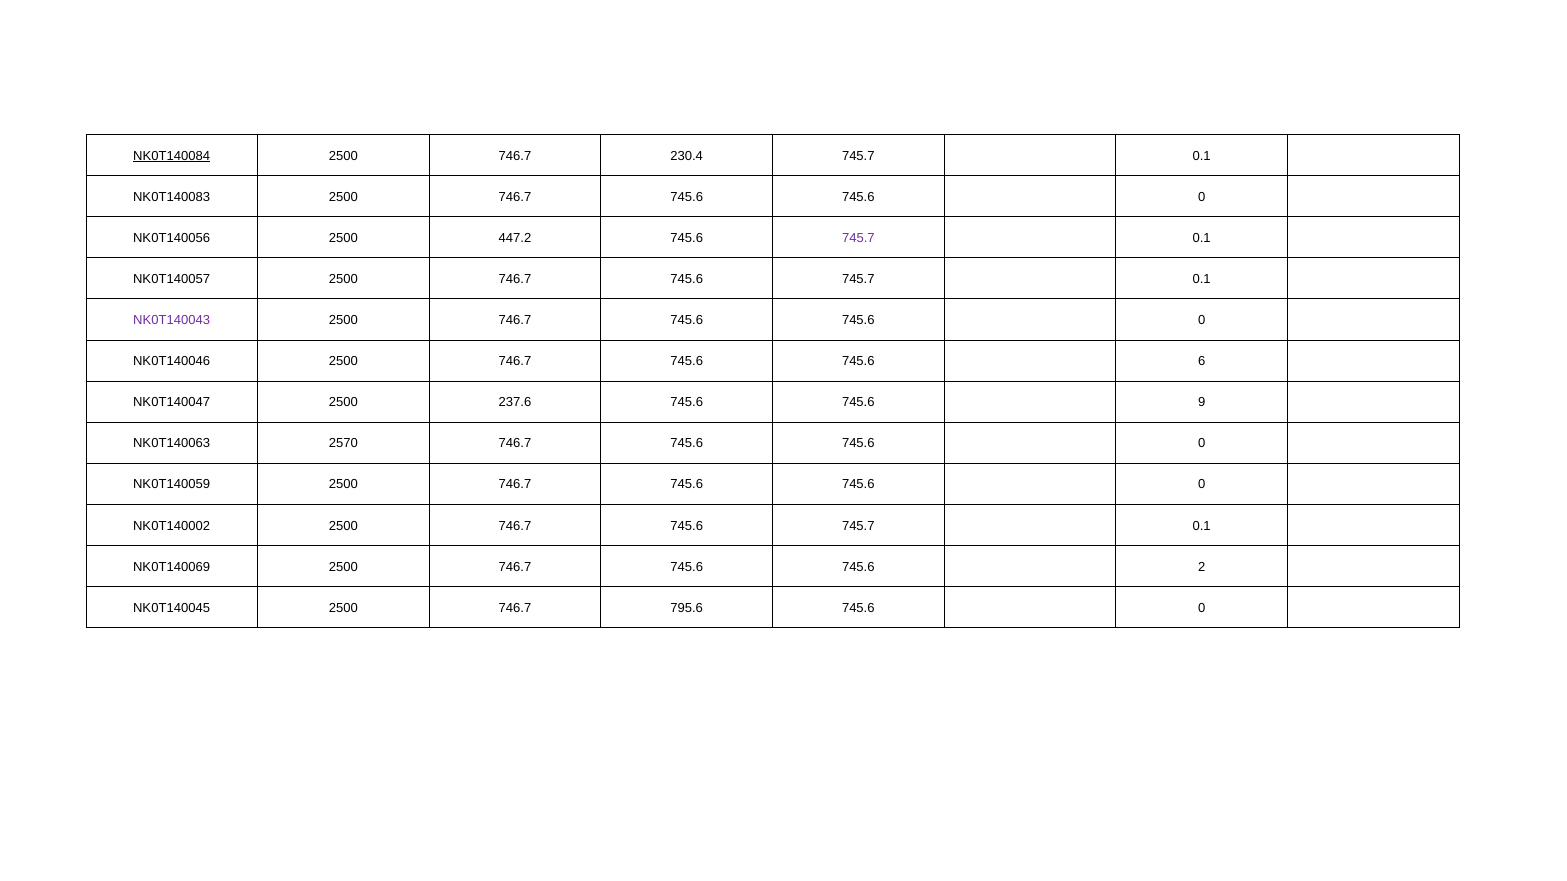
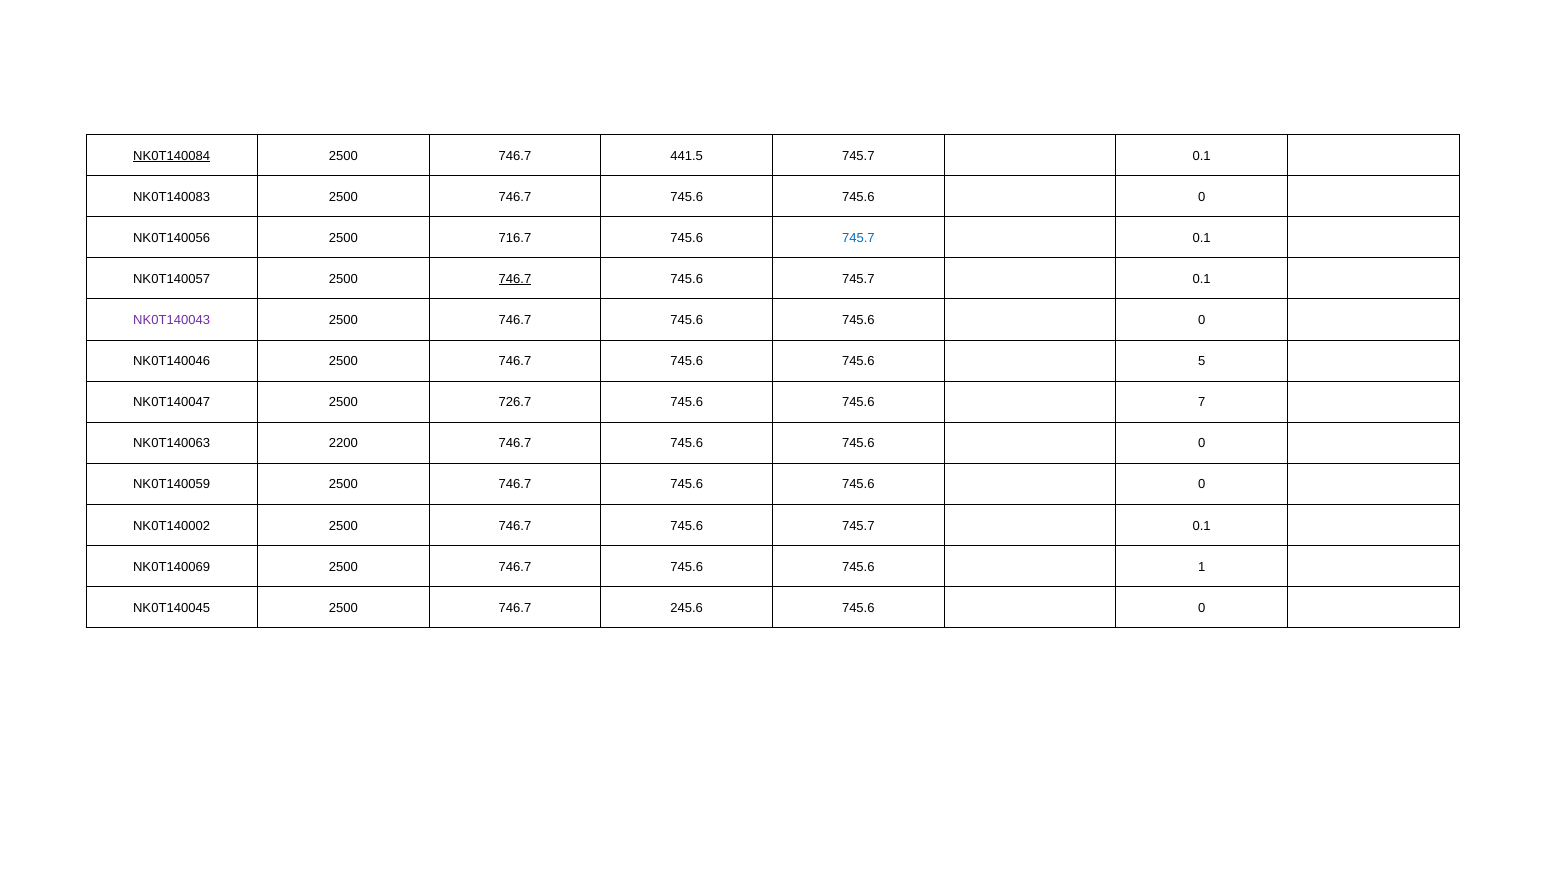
230.4: 230.4 -> 441.5
447.2: 447.2 -> 716.7
745.7 at (858, 238) colour: purple -> blue
746.7 at (515, 279) underline: none -> present
6: 6 -> 5
237.6: 237.6 -> 726.7
9: 9 -> 7
2570: 2570 -> 2200
2: 2 -> 1
795.6: 795.6 -> 245.6
